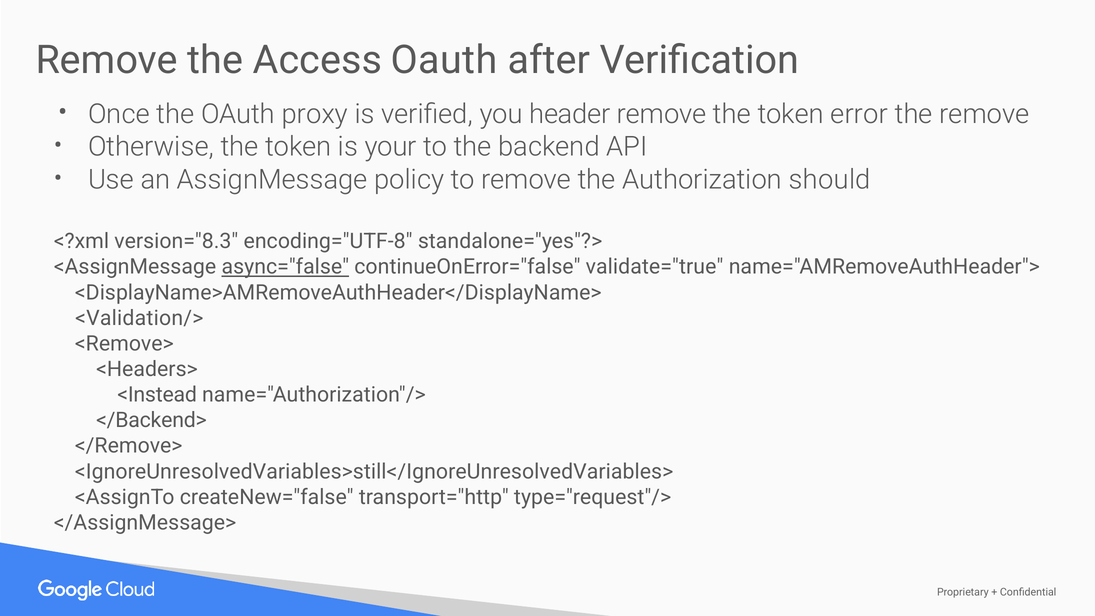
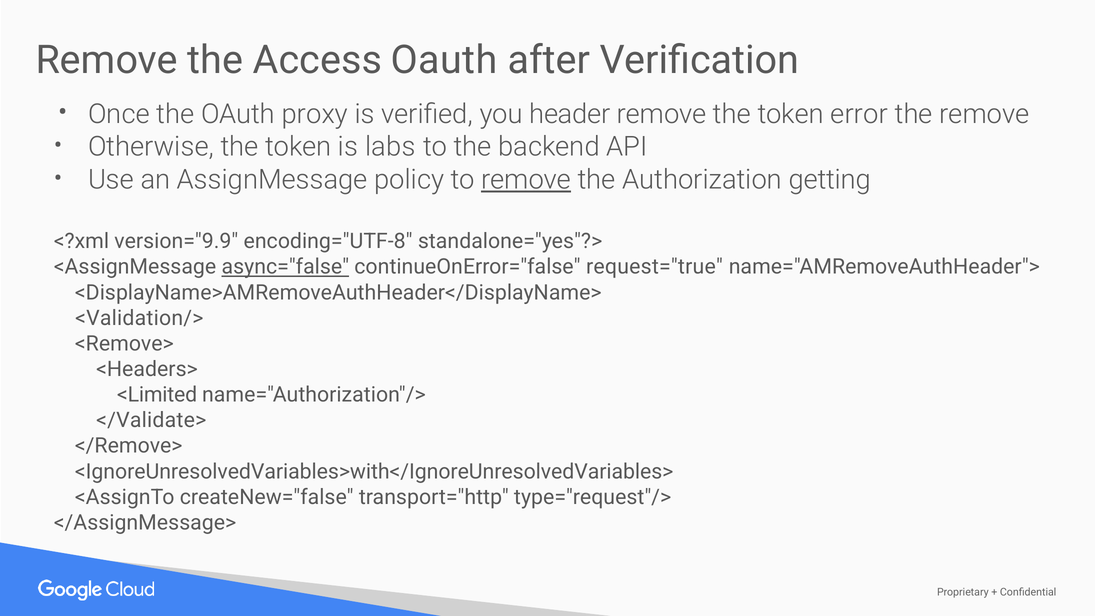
your: your -> labs
remove at (526, 180) underline: none -> present
should: should -> getting
version="8.3: version="8.3 -> version="9.9
validate="true: validate="true -> request="true
<Instead: <Instead -> <Limited
</Backend>: </Backend> -> </Validate>
<IgnoreUnresolvedVariables>still</IgnoreUnresolvedVariables>: <IgnoreUnresolvedVariables>still</IgnoreUnresolvedVariables> -> <IgnoreUnresolvedVariables>with</IgnoreUnresolvedVariables>
